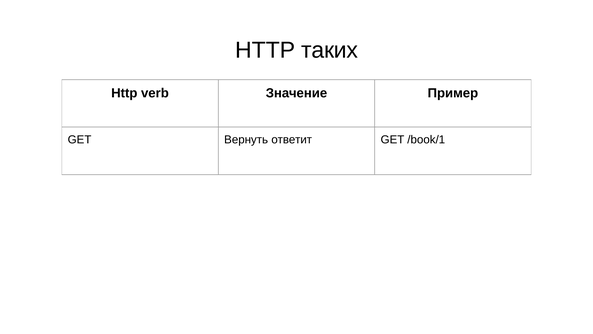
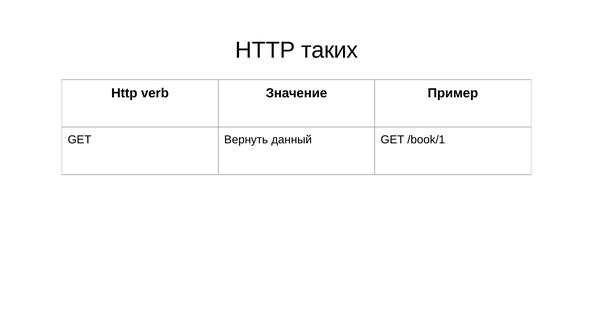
ответит: ответит -> данный
